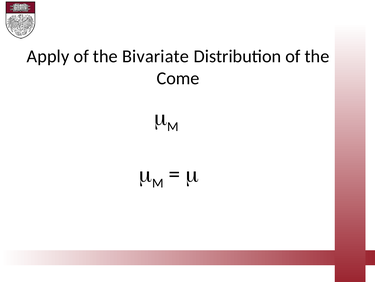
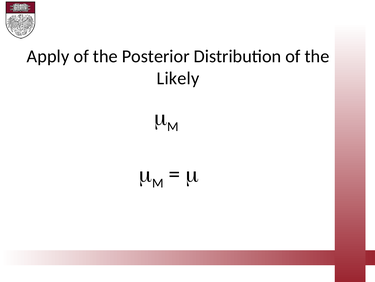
Bivariate: Bivariate -> Posterior
Come: Come -> Likely
